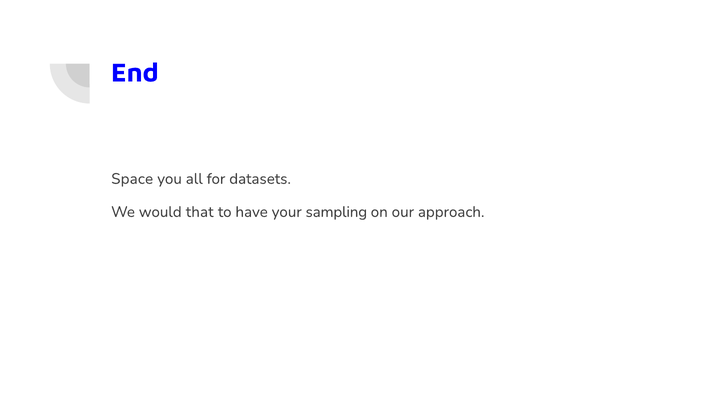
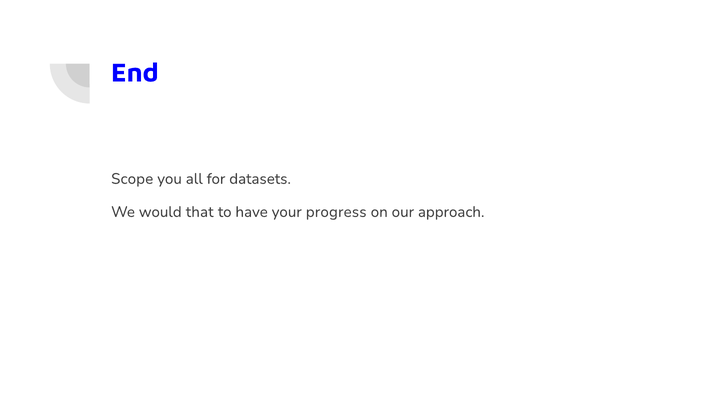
Space: Space -> Scope
sampling: sampling -> progress
